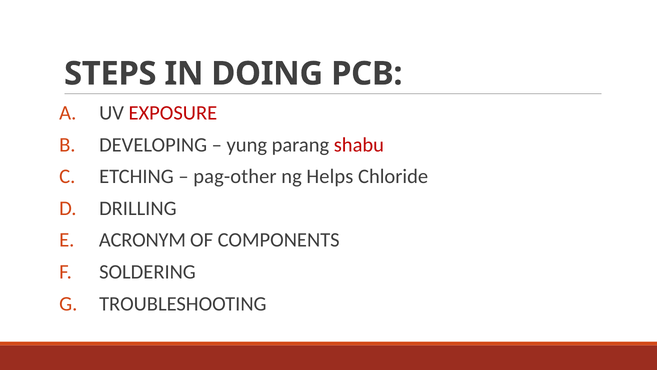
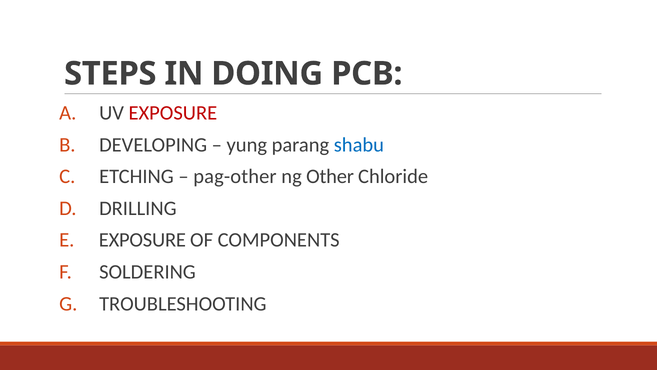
shabu colour: red -> blue
Helps: Helps -> Other
ACRONYM at (142, 240): ACRONYM -> EXPOSURE
